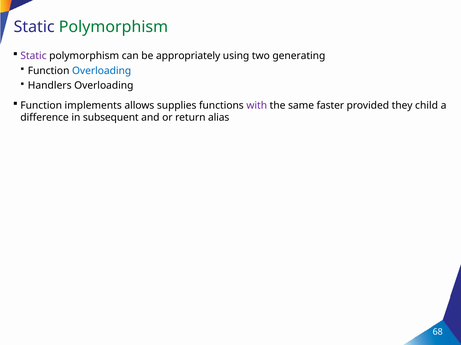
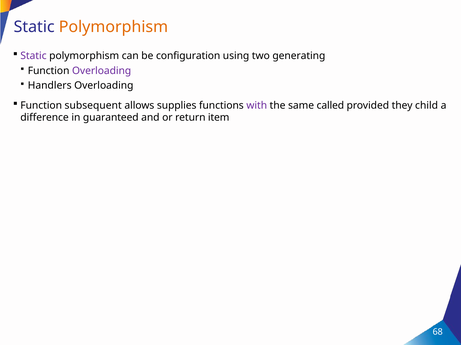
Polymorphism at (113, 27) colour: green -> orange
appropriately: appropriately -> configuration
Overloading at (102, 71) colour: blue -> purple
implements: implements -> subsequent
faster: faster -> called
subsequent: subsequent -> guaranteed
alias: alias -> item
